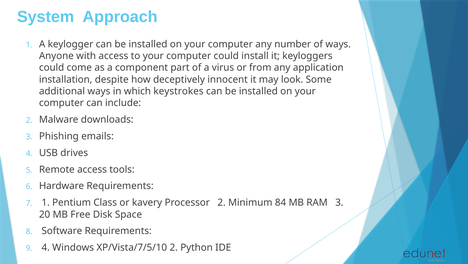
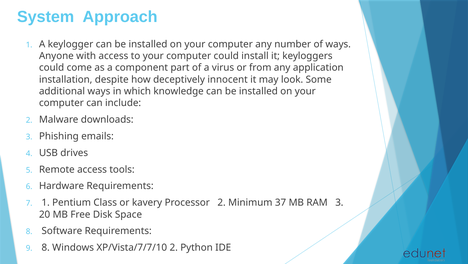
keystrokes: keystrokes -> knowledge
84: 84 -> 37
4 at (46, 247): 4 -> 8
XP/Vista/7/5/10: XP/Vista/7/5/10 -> XP/Vista/7/7/10
